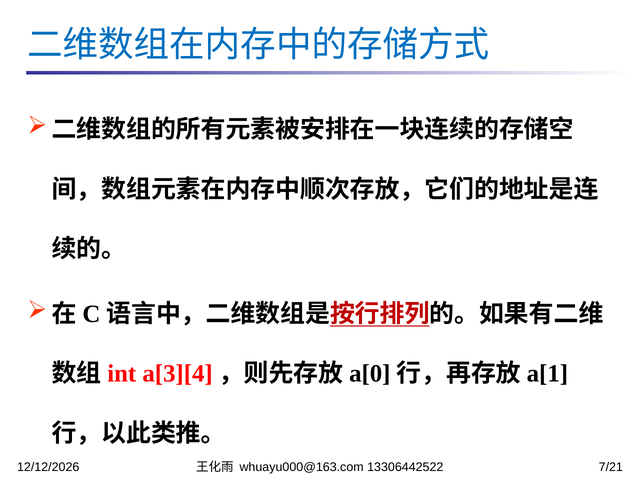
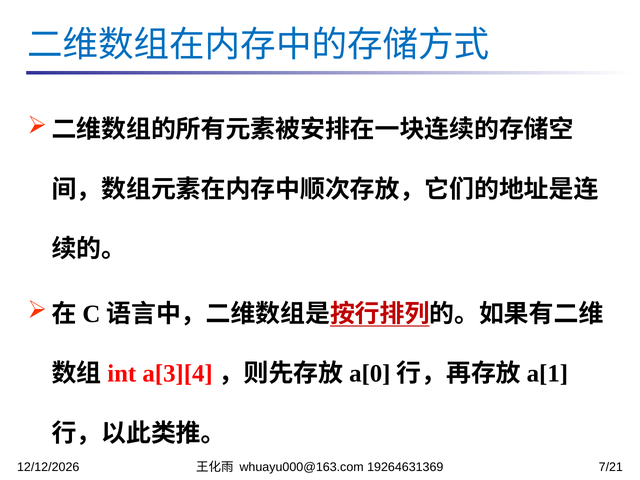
13306442522: 13306442522 -> 19264631369
